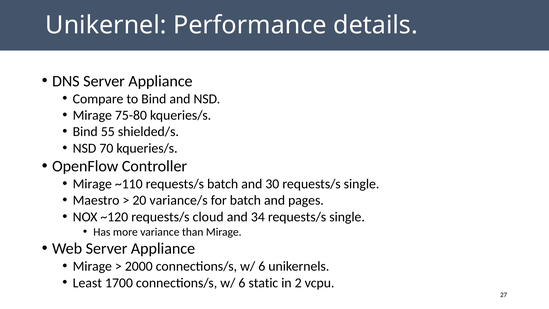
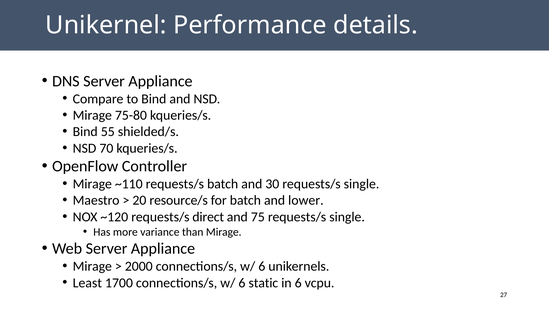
variance/s: variance/s -> resource/s
pages: pages -> lower
cloud: cloud -> direct
34: 34 -> 75
in 2: 2 -> 6
